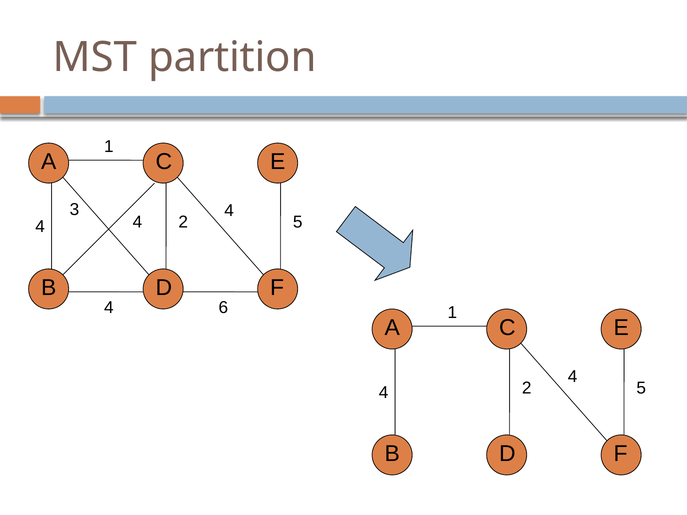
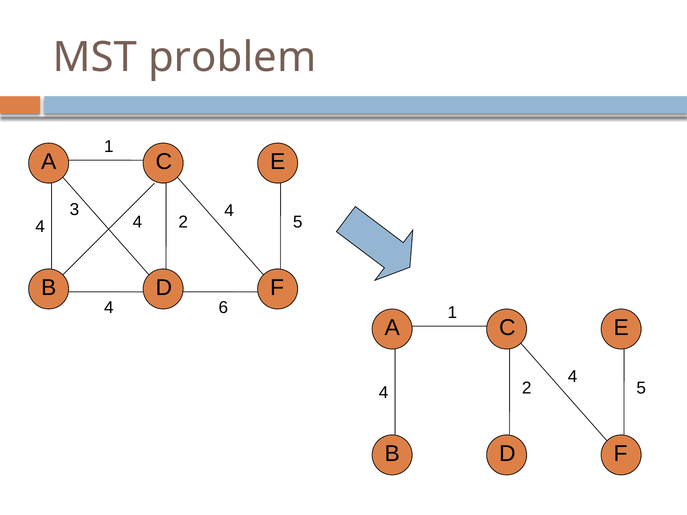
partition: partition -> problem
